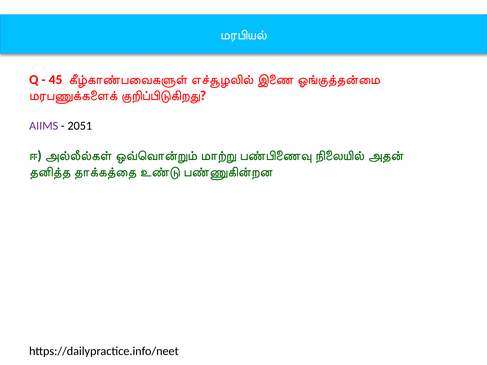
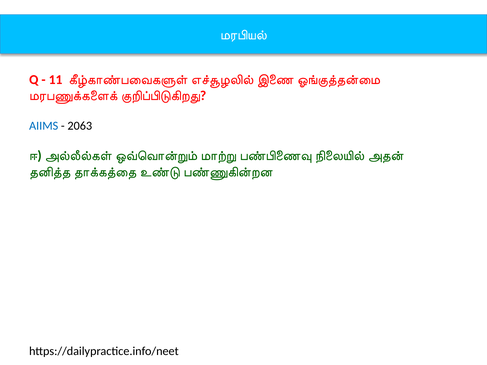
45: 45 -> 11
AIIMS colour: purple -> blue
2051: 2051 -> 2063
